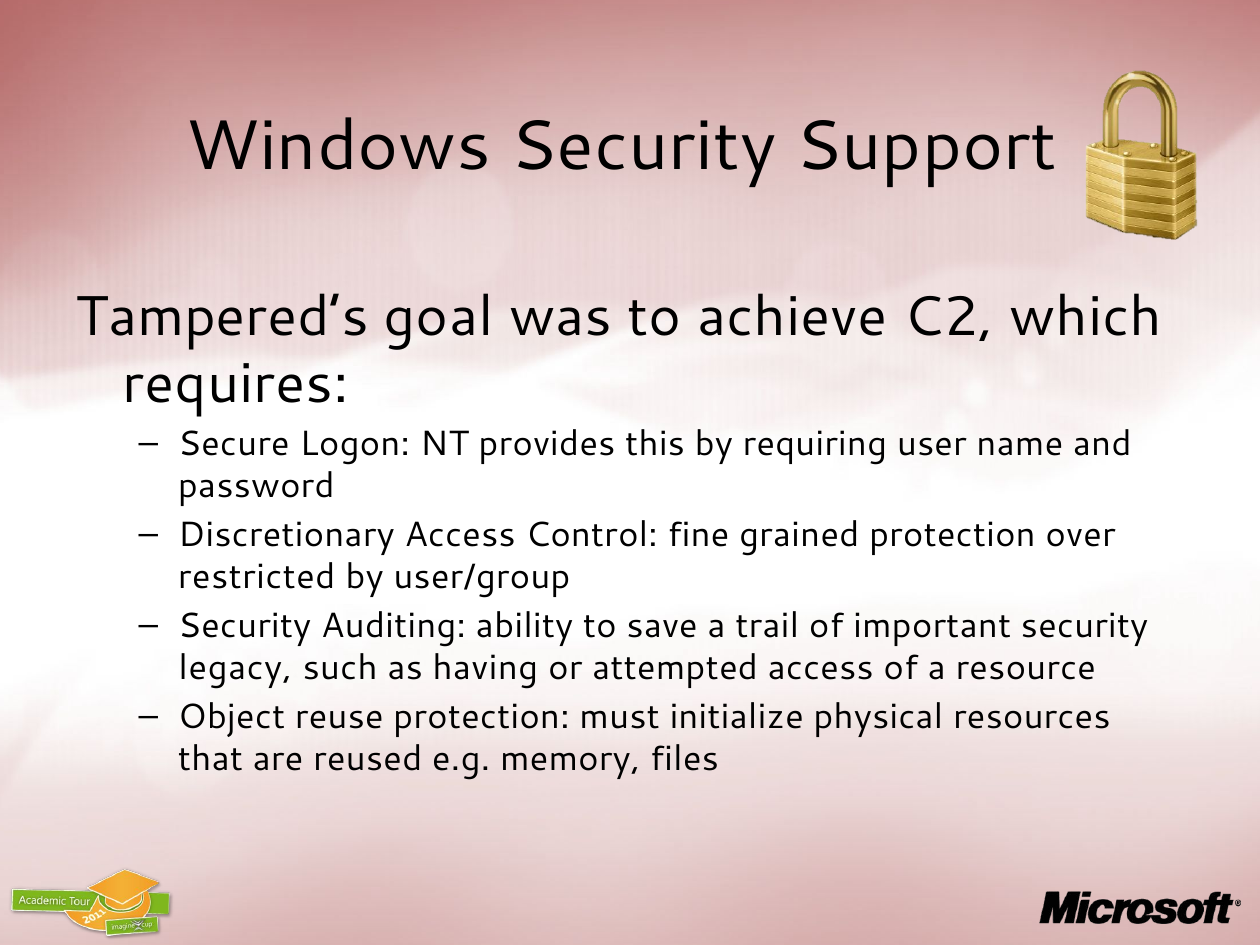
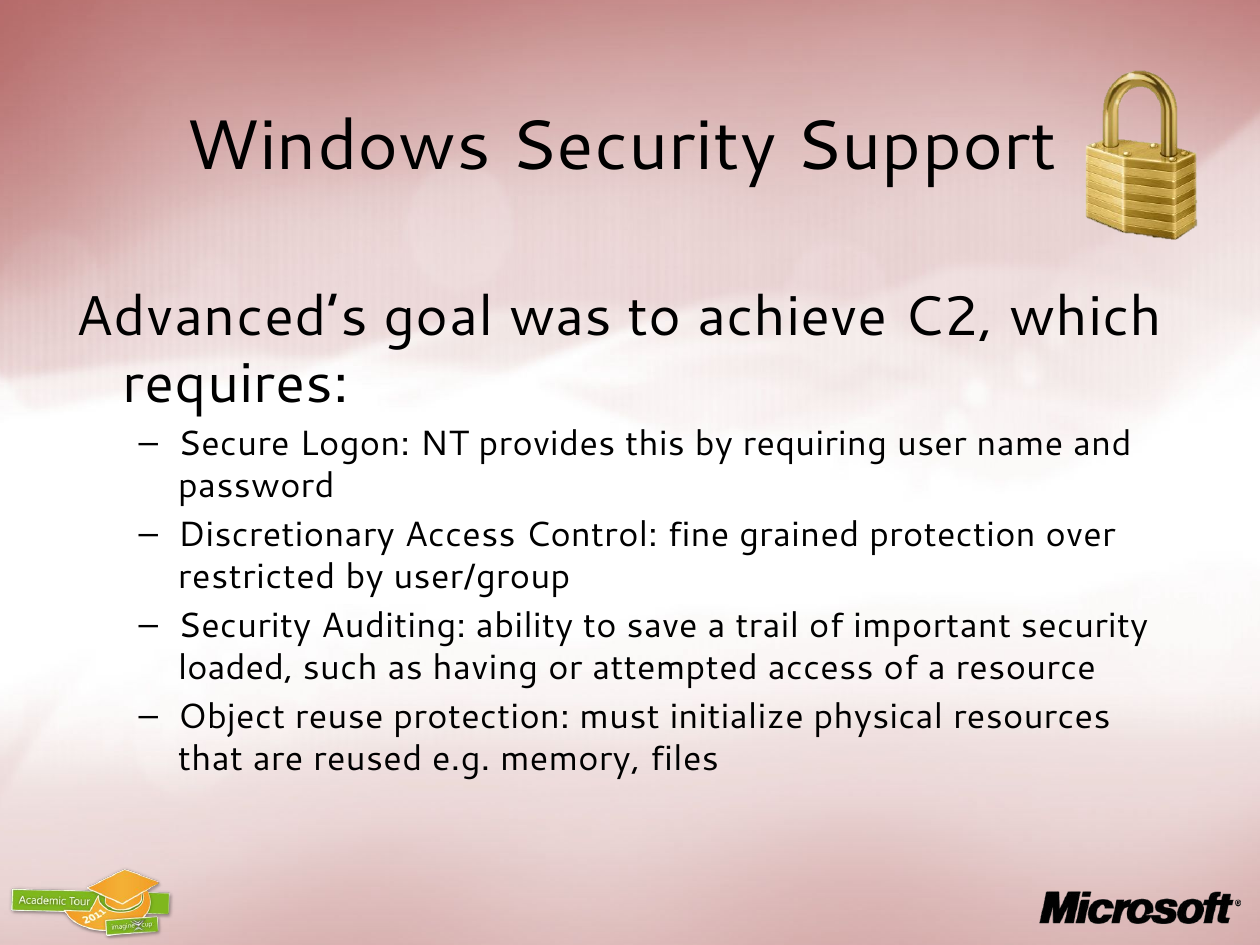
Tampered’s: Tampered’s -> Advanced’s
legacy: legacy -> loaded
